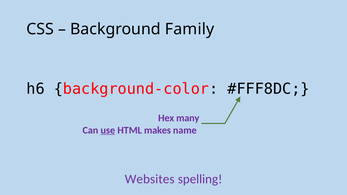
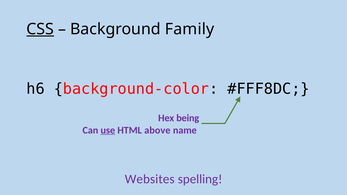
CSS underline: none -> present
many: many -> being
makes: makes -> above
